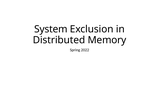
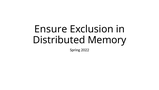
System: System -> Ensure
